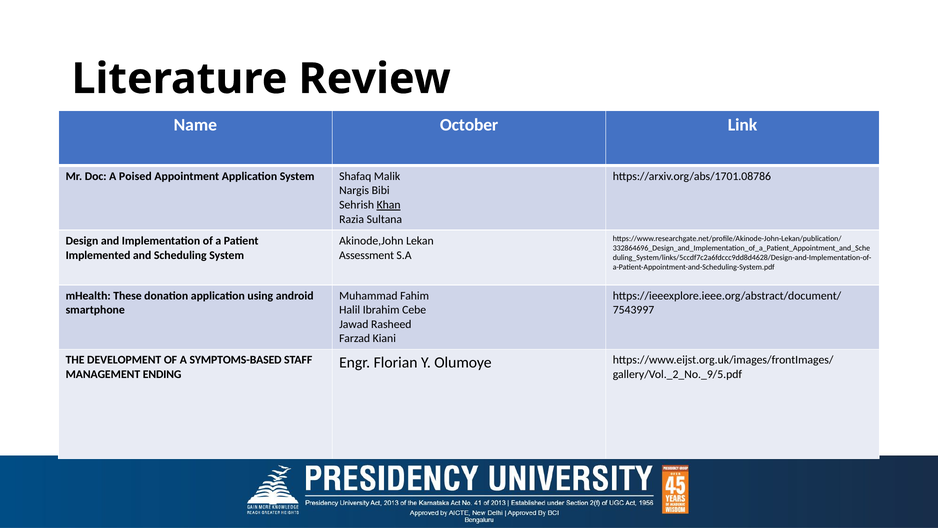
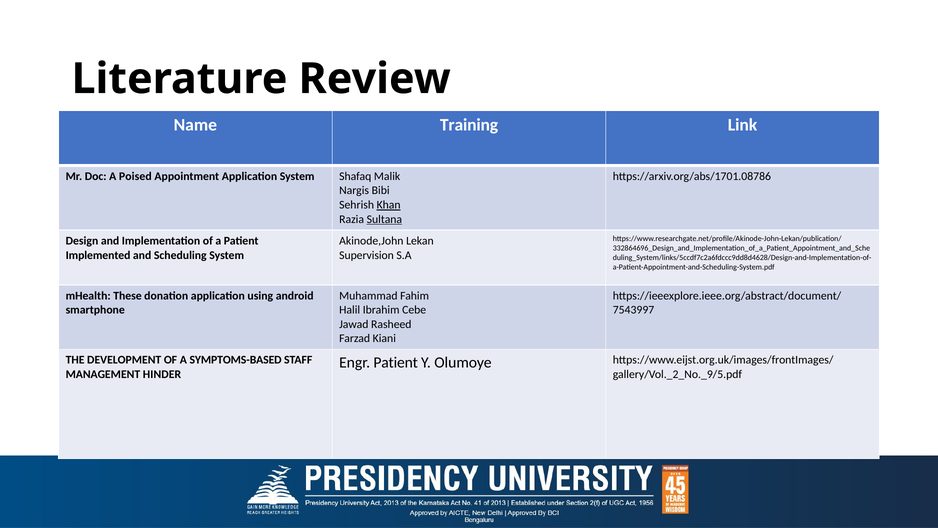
October: October -> Training
Sultana underline: none -> present
Assessment: Assessment -> Supervision
Engr Florian: Florian -> Patient
ENDING: ENDING -> HINDER
